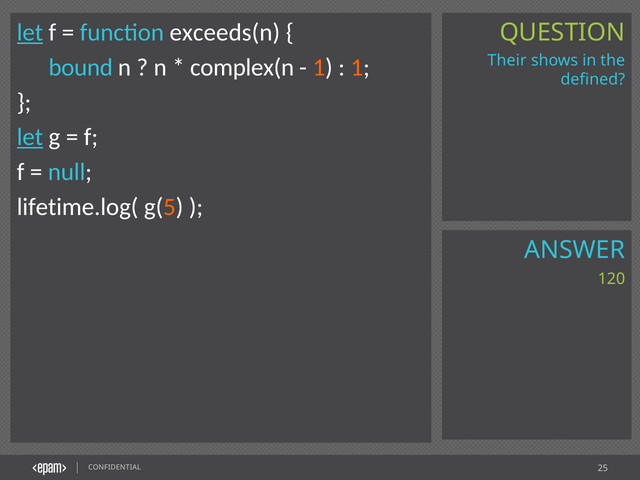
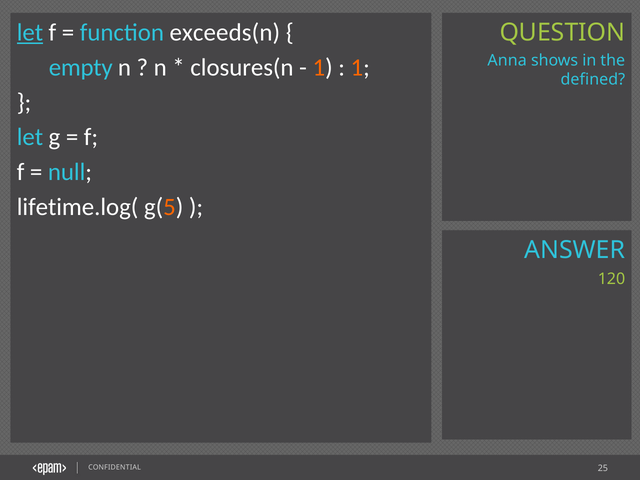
Their: Their -> Anna
bound: bound -> empty
complex(n: complex(n -> closures(n
let at (30, 137) underline: present -> none
